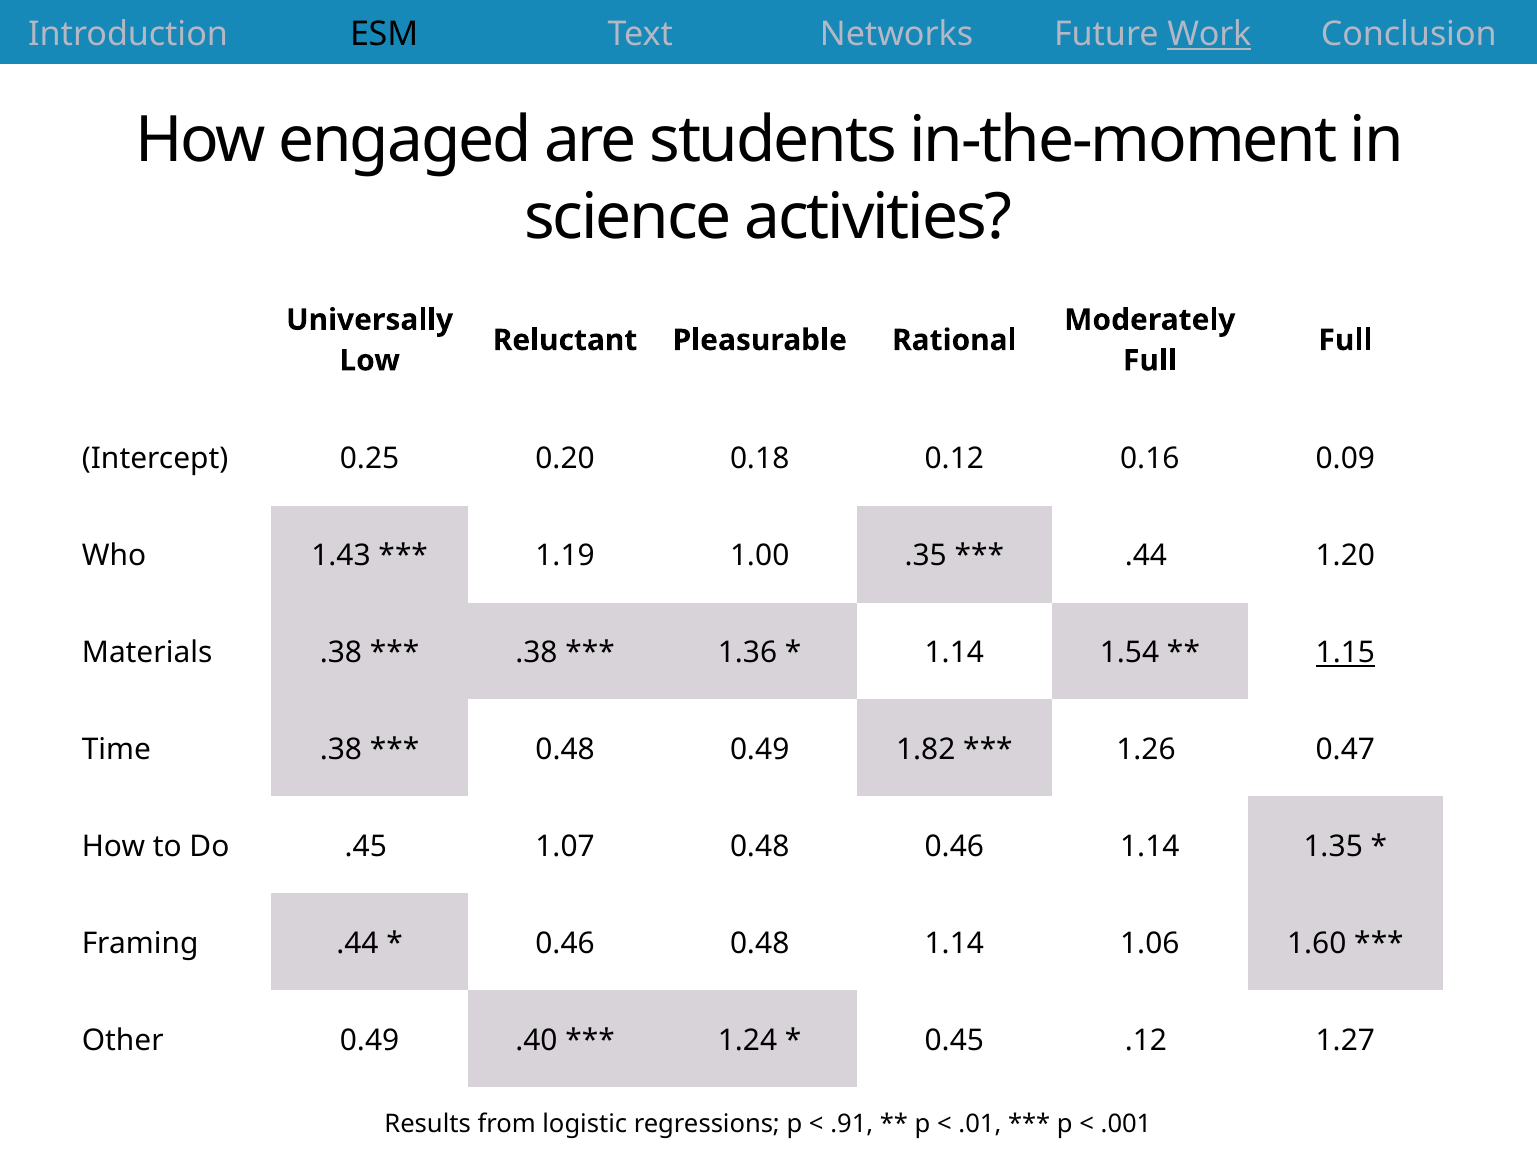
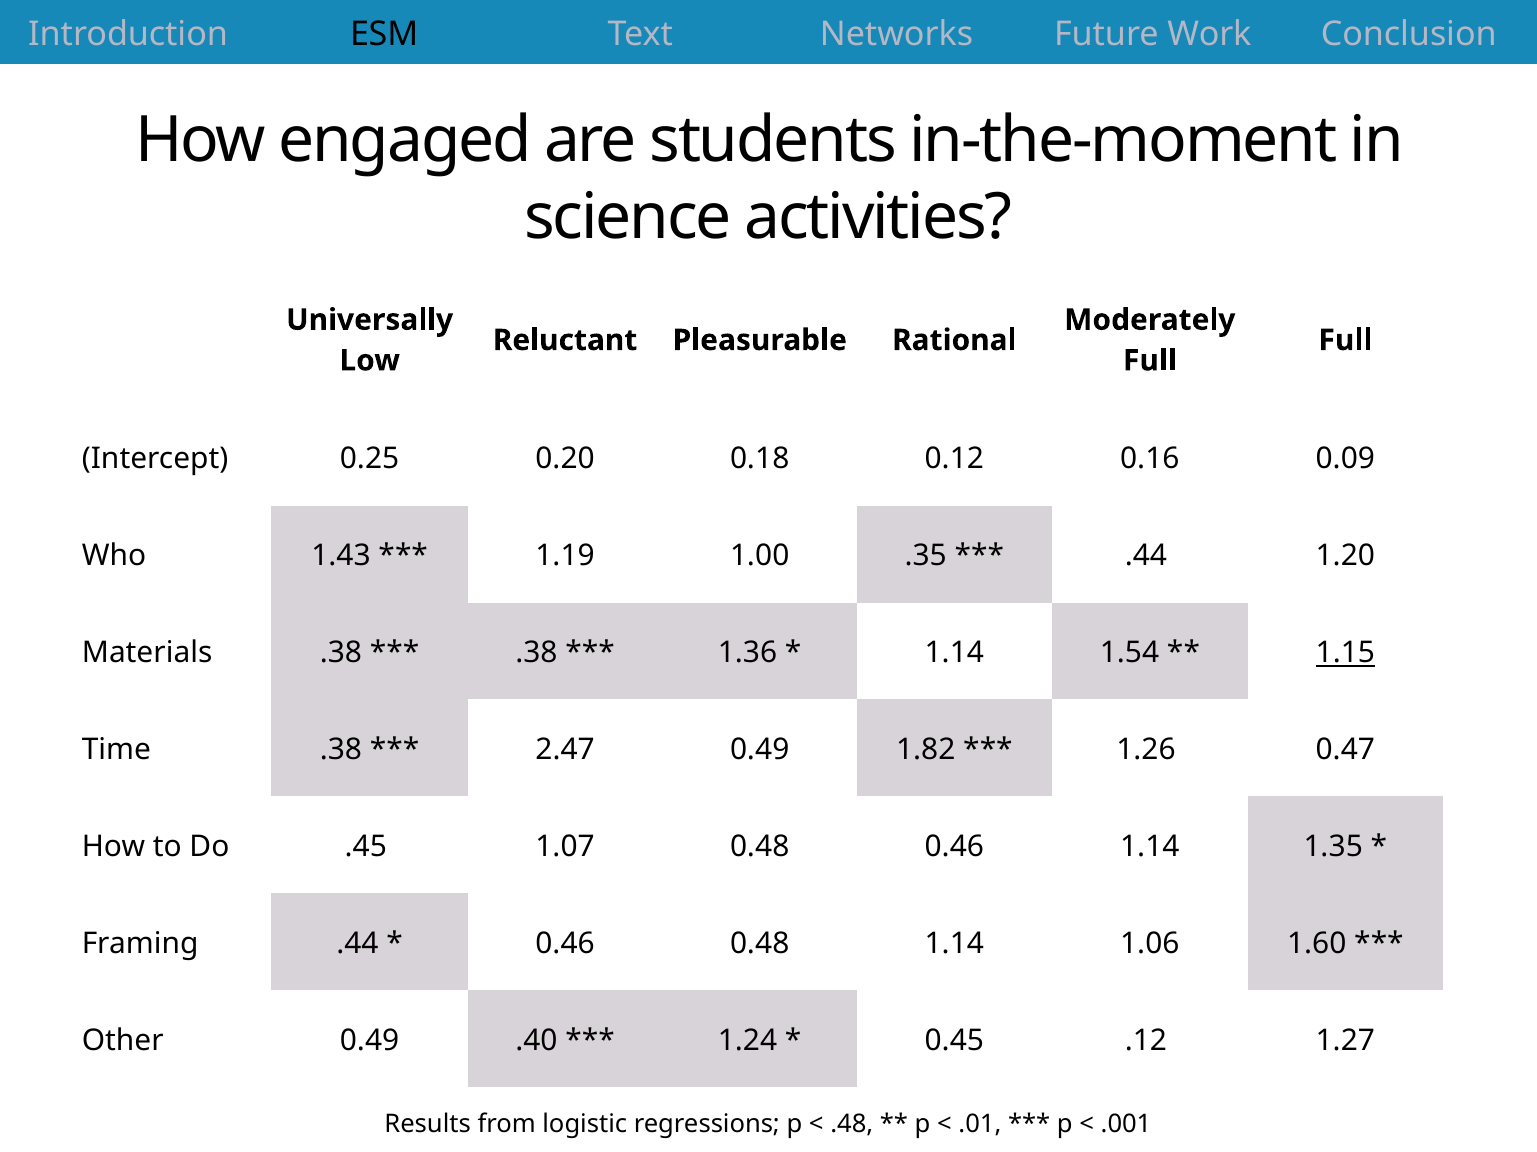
Work underline: present -> none
0.48 at (565, 750): 0.48 -> 2.47
.91: .91 -> .48
